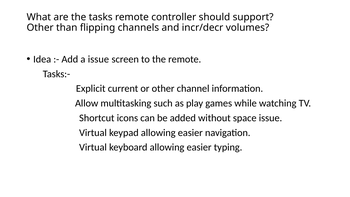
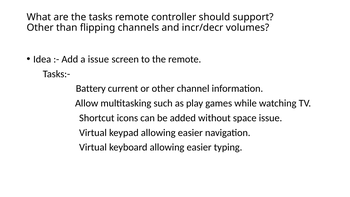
Explicit: Explicit -> Battery
